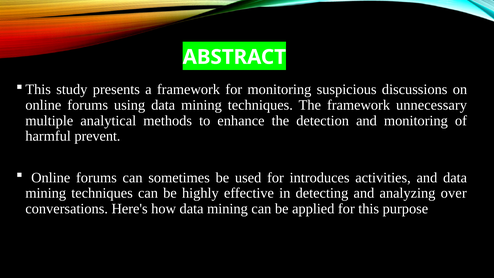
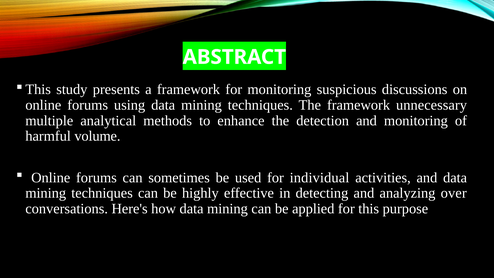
prevent: prevent -> volume
introduces: introduces -> individual
